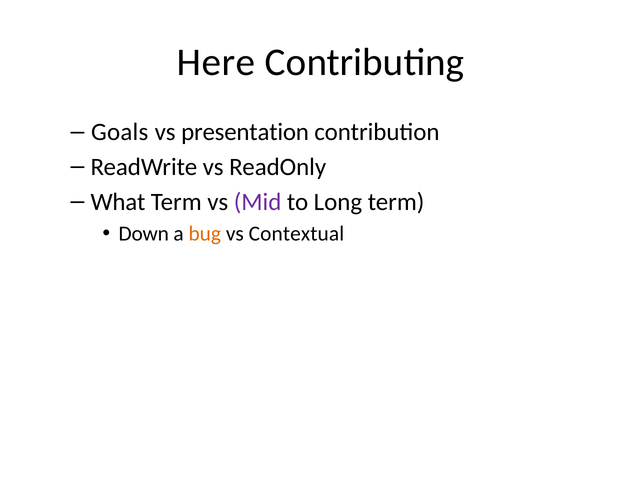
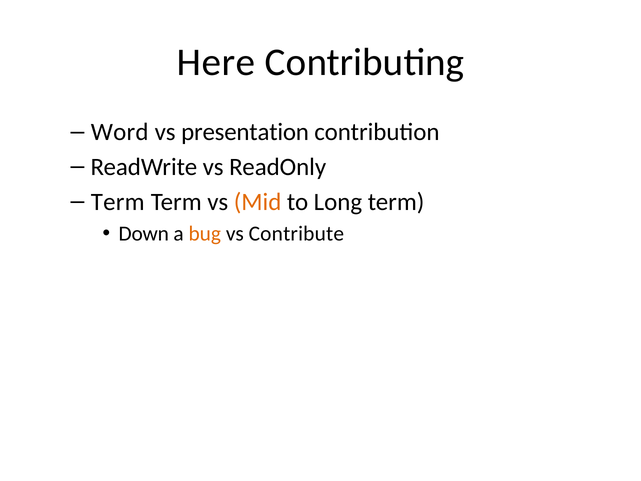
Goals: Goals -> Word
What at (118, 202): What -> Term
Mid colour: purple -> orange
Contextual: Contextual -> Contribute
